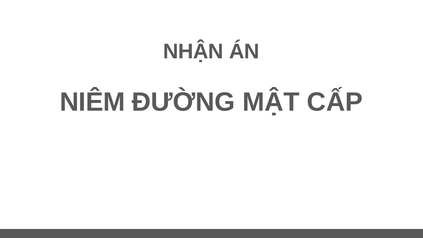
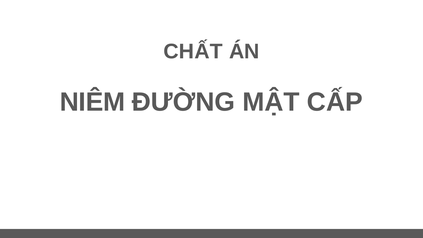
NHẬN: NHẬN -> CHẤT
